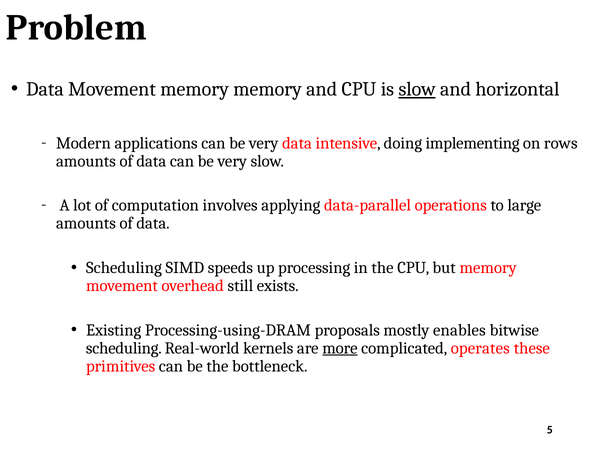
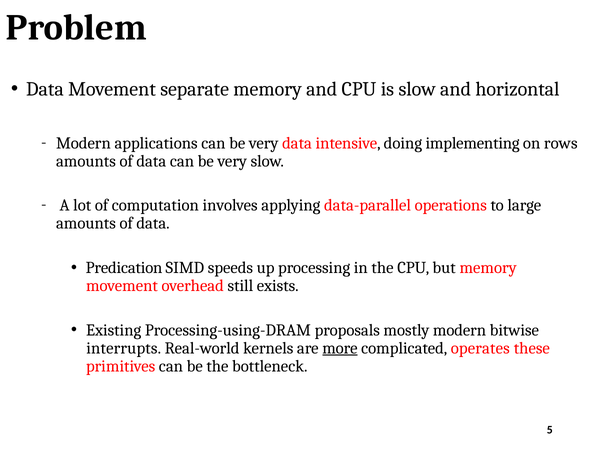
Movement memory: memory -> separate
slow at (417, 89) underline: present -> none
Scheduling at (124, 268): Scheduling -> Predication
mostly enables: enables -> modern
scheduling at (124, 348): scheduling -> interrupts
